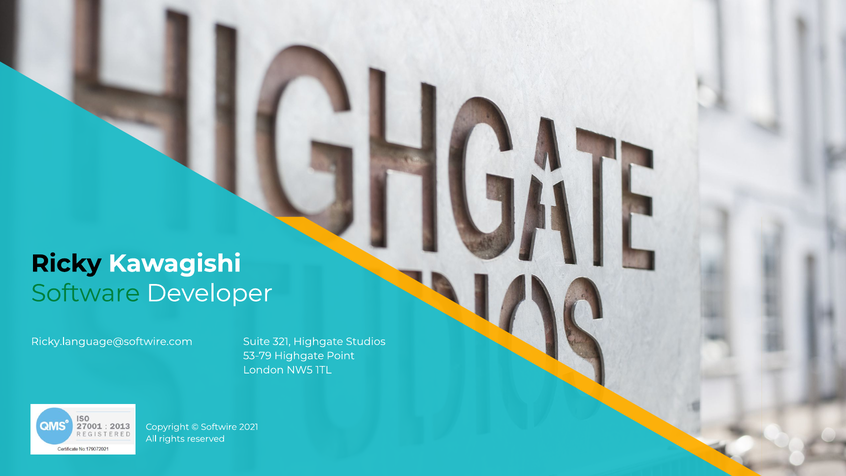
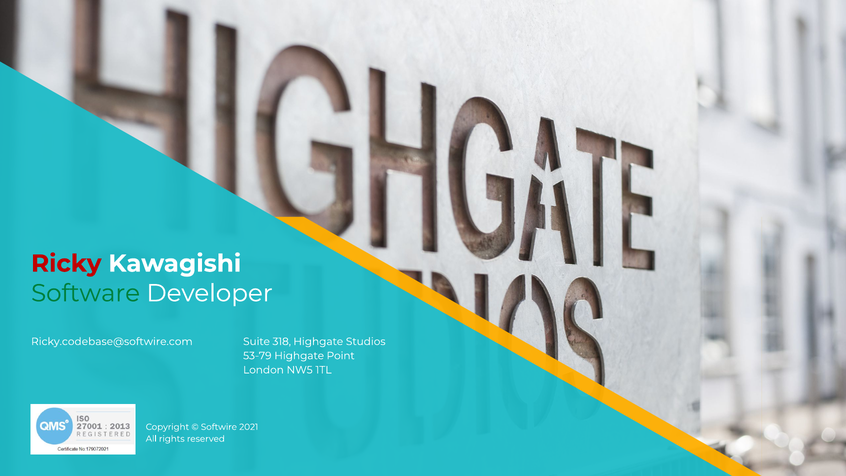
Ricky colour: black -> red
Ricky.language@softwire.com: Ricky.language@softwire.com -> Ricky.codebase@softwire.com
321: 321 -> 318
